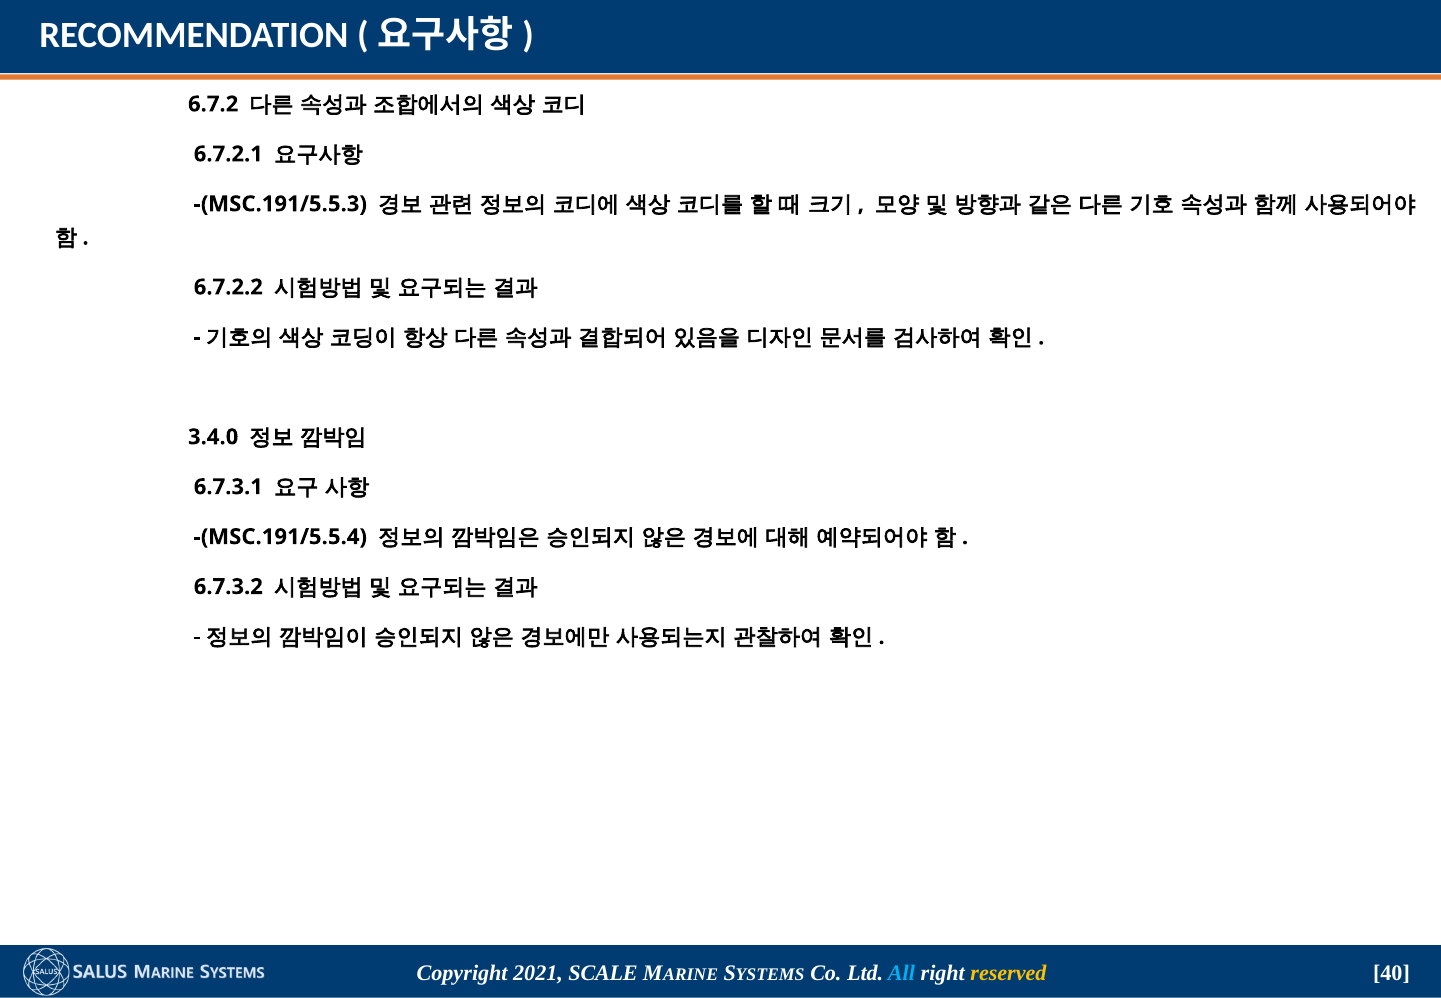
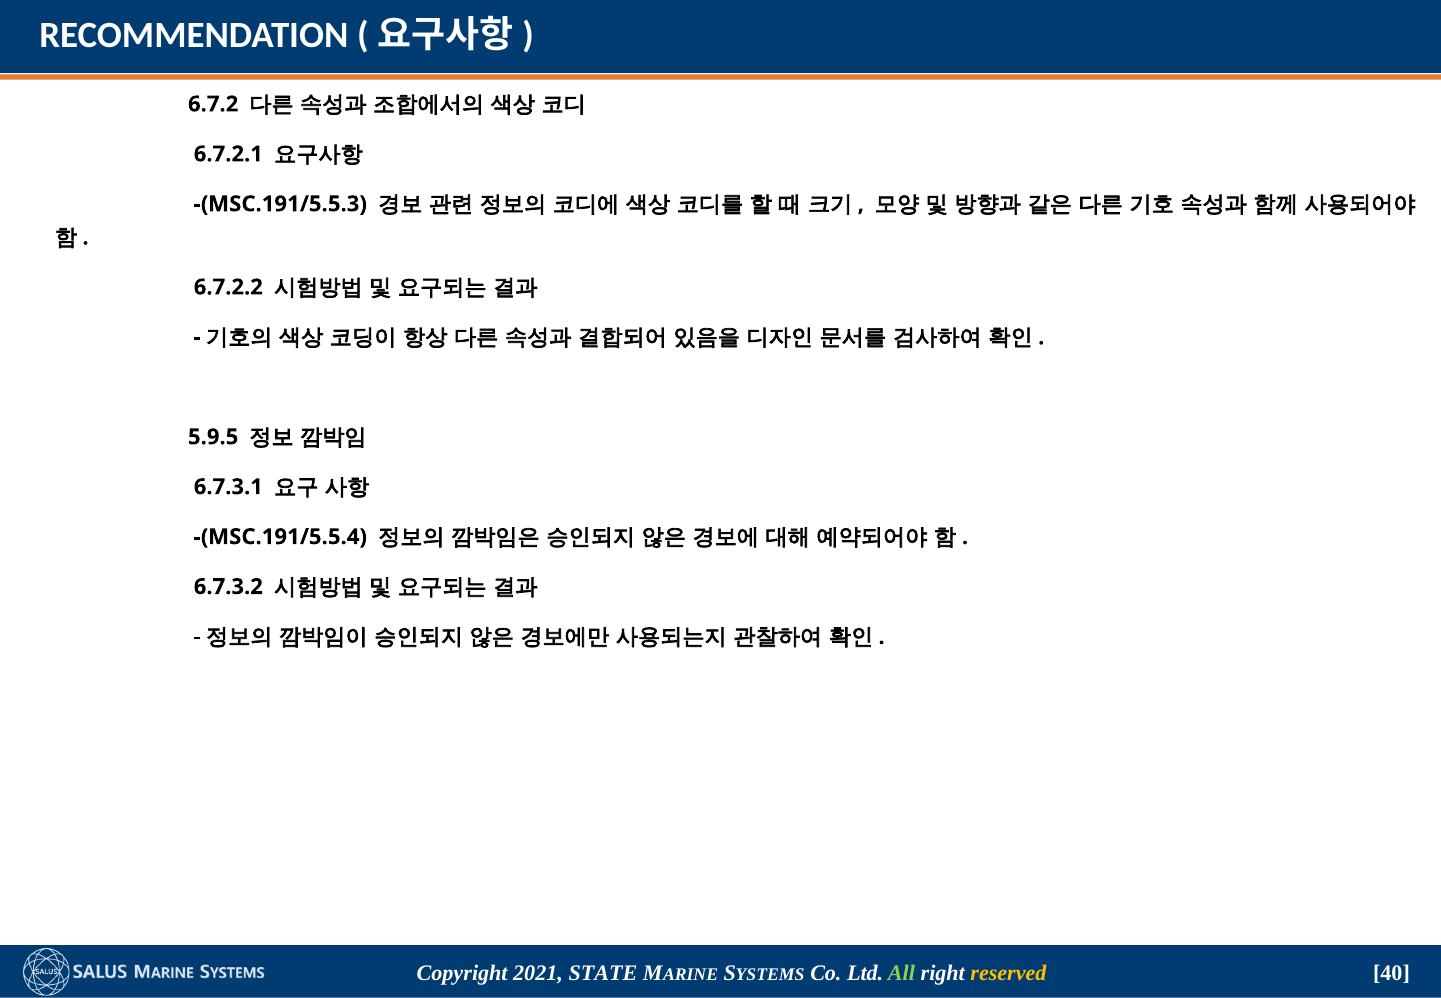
3.4.0: 3.4.0 -> 5.9.5
SCALE: SCALE -> STATE
All colour: light blue -> light green
